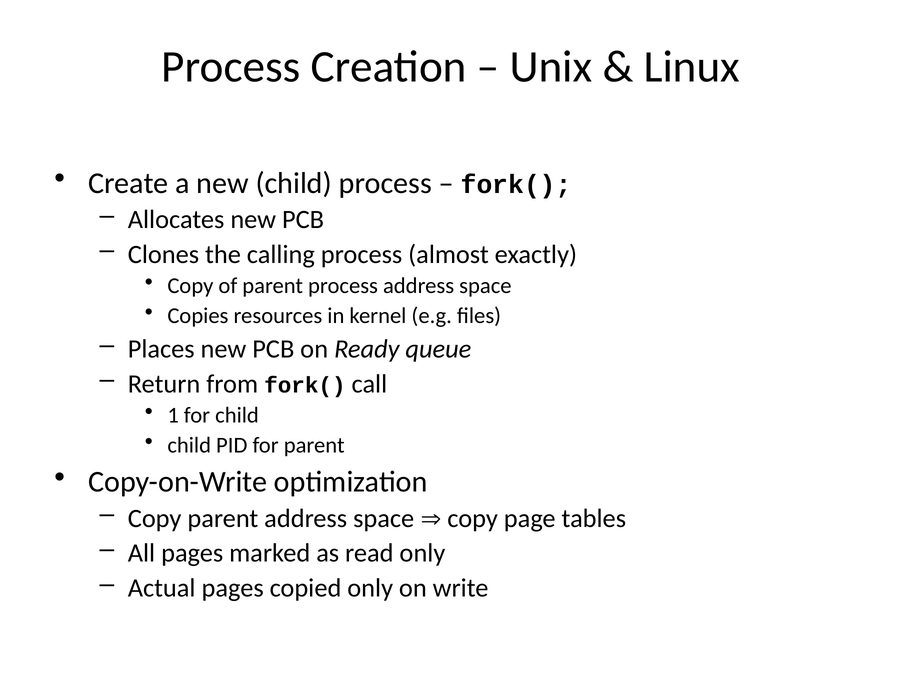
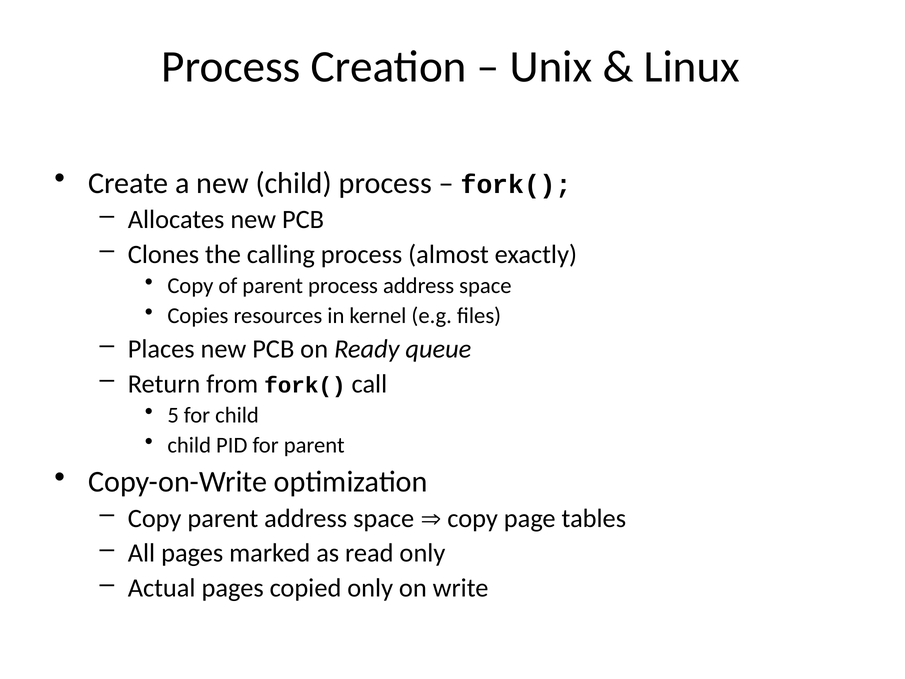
1: 1 -> 5
